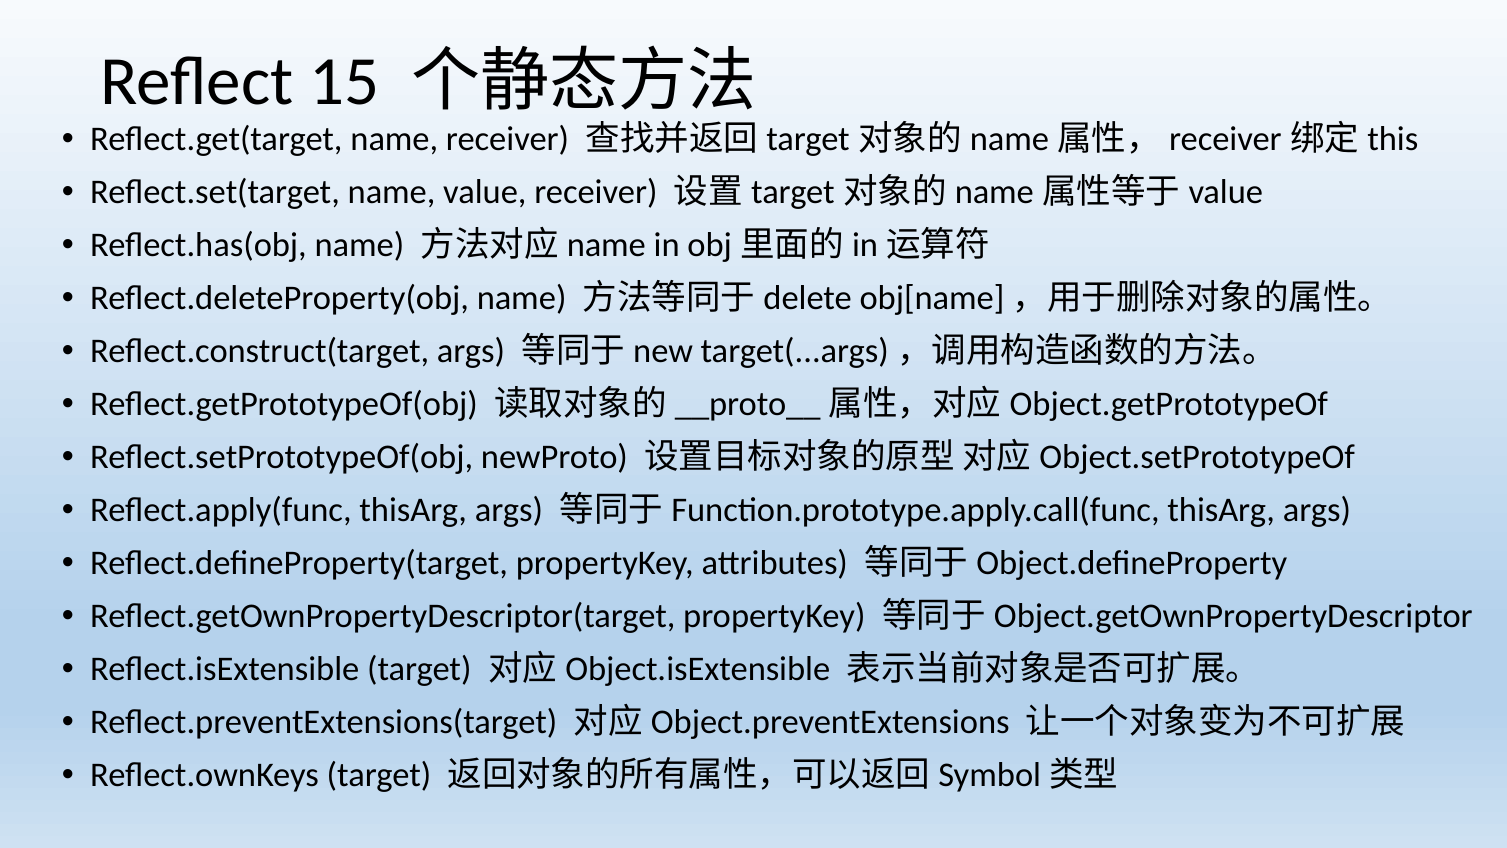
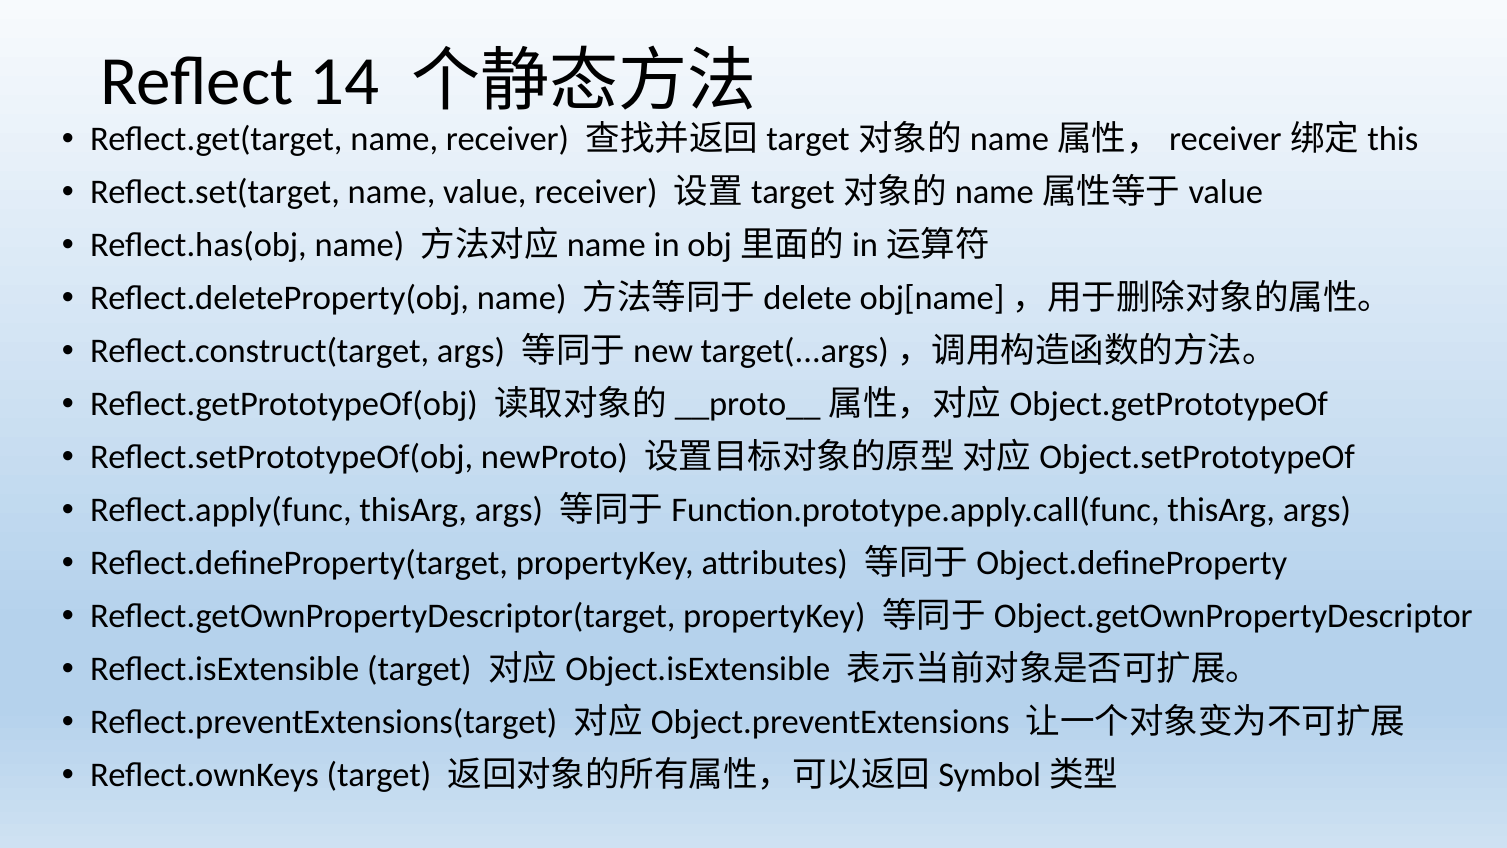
15: 15 -> 14
